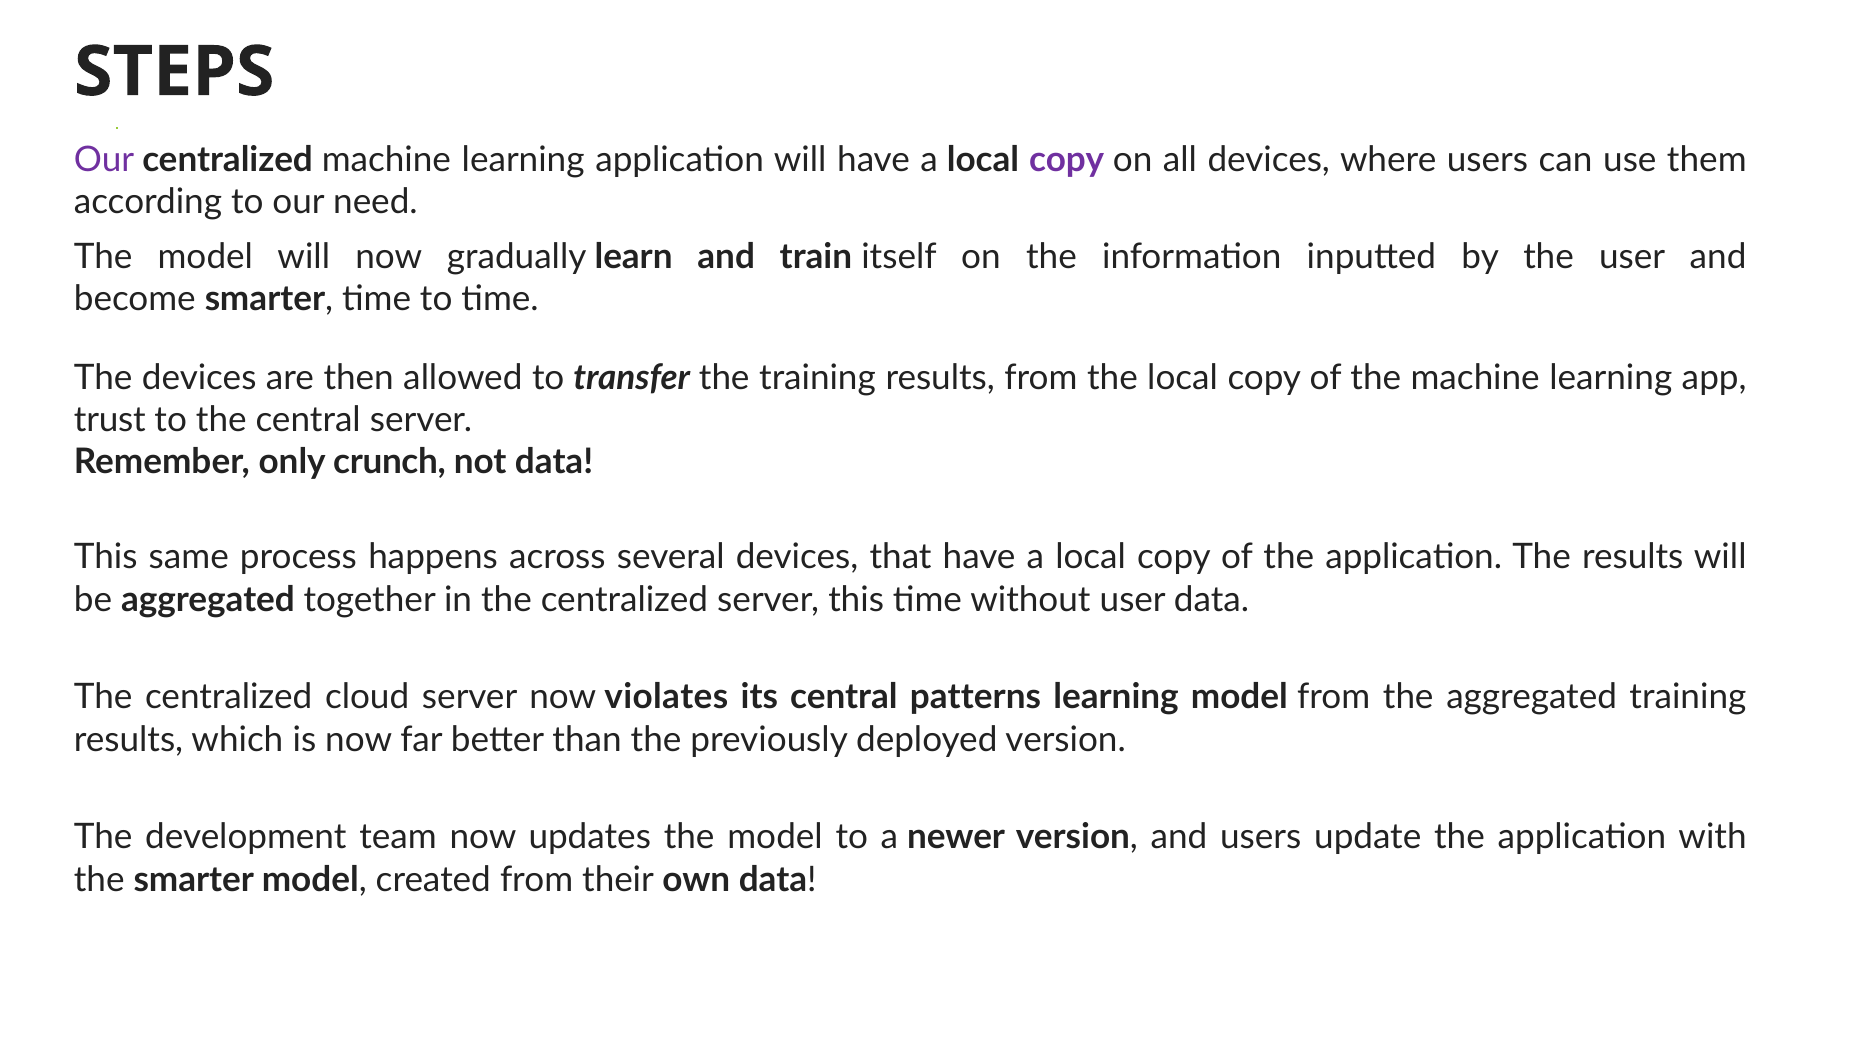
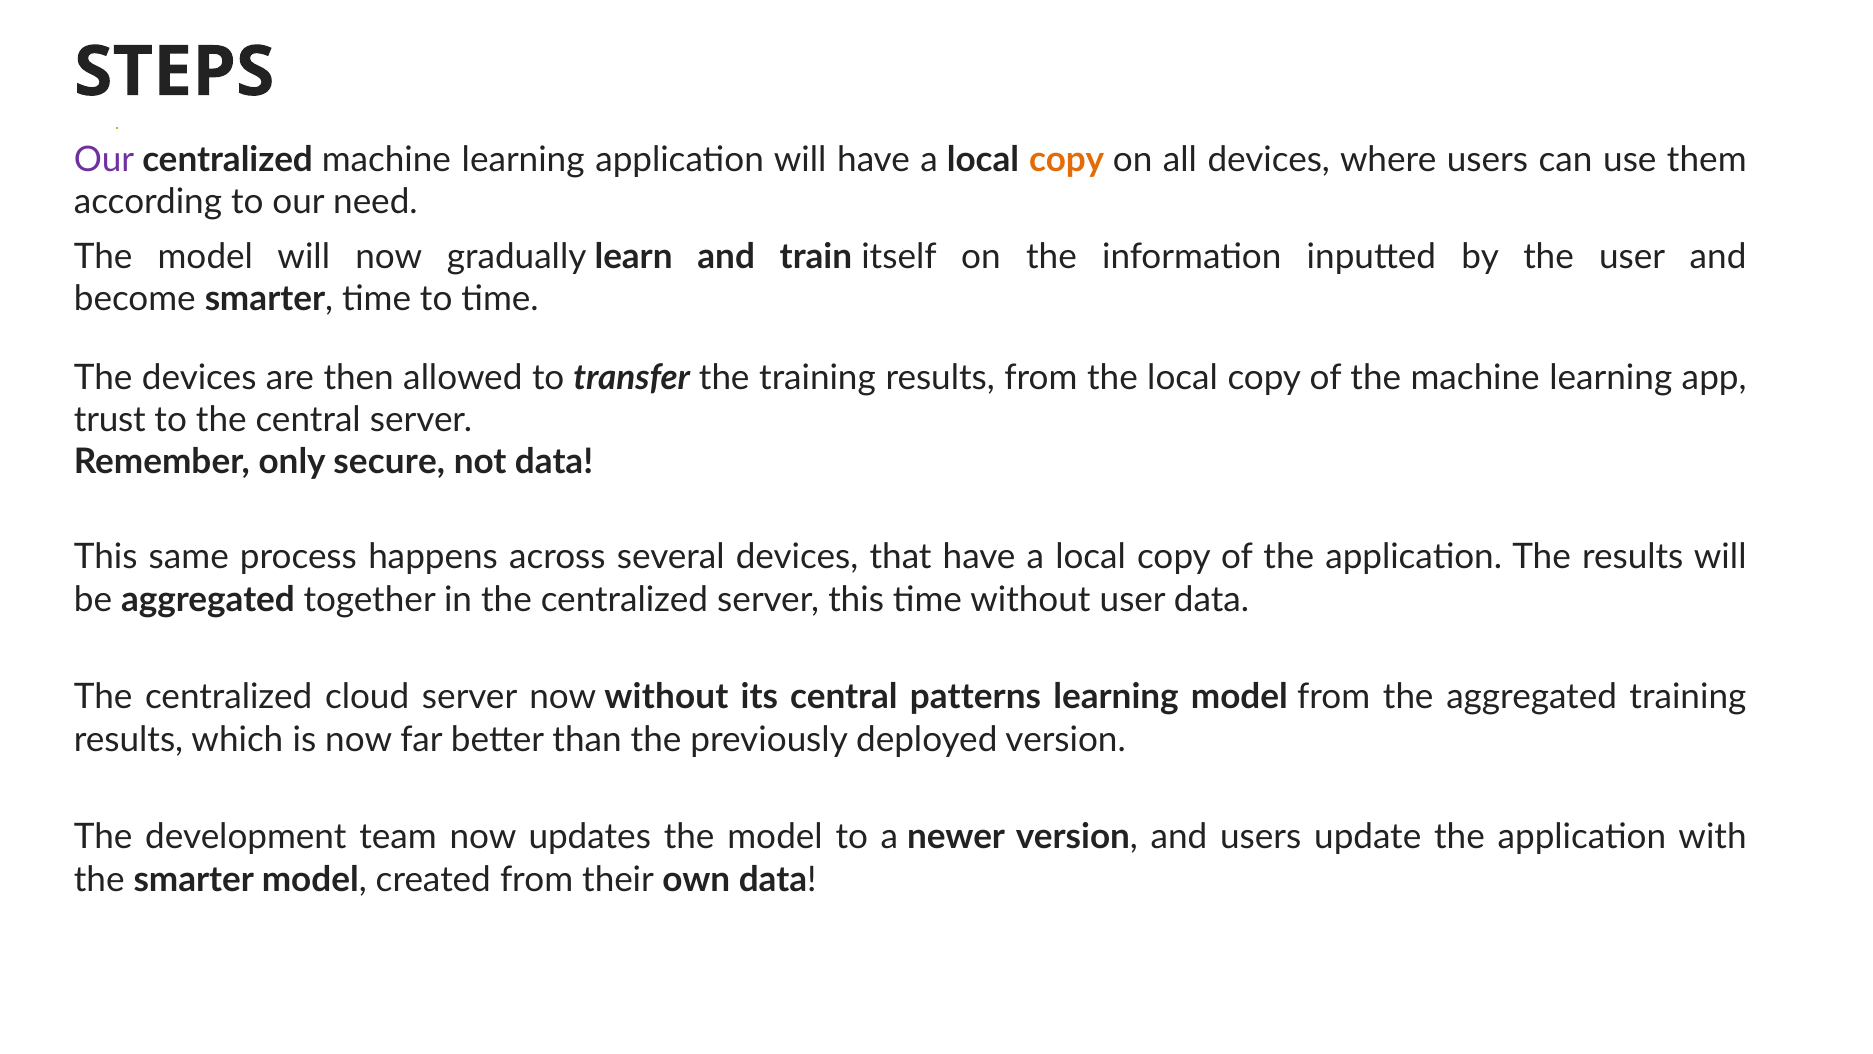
copy at (1067, 160) colour: purple -> orange
crunch: crunch -> secure
now violates: violates -> without
